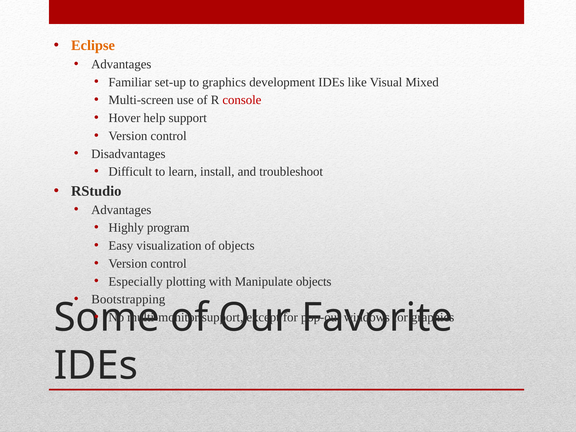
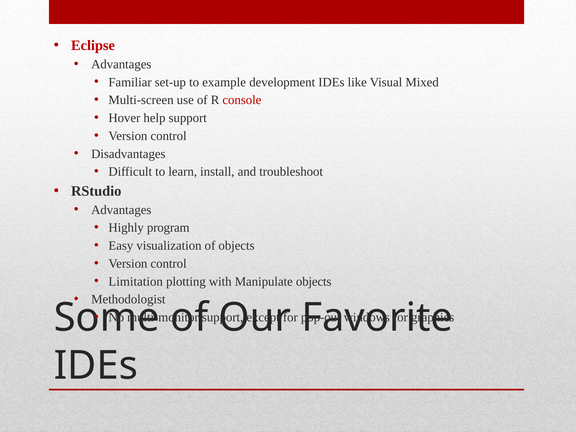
Eclipse colour: orange -> red
to graphics: graphics -> example
Especially: Especially -> Limitation
Bootstrapping: Bootstrapping -> Methodologist
